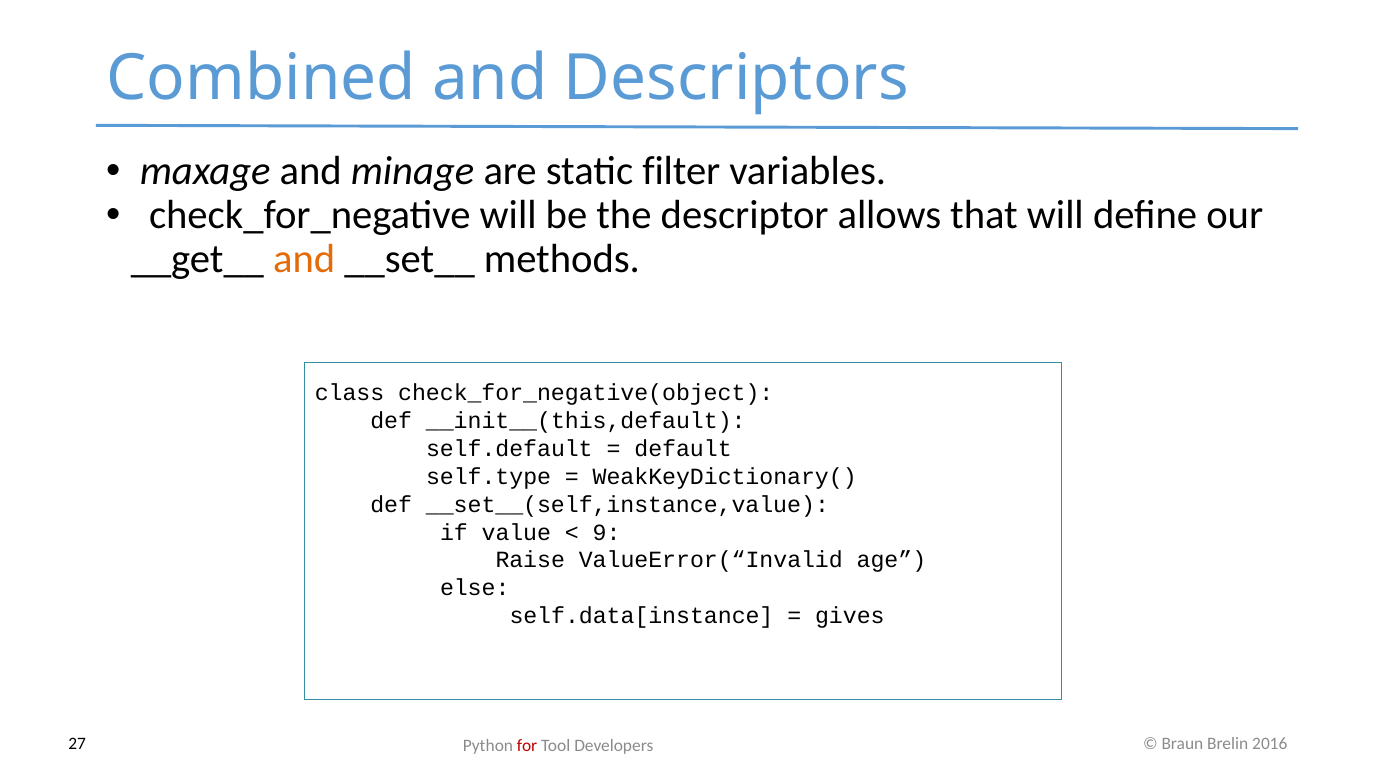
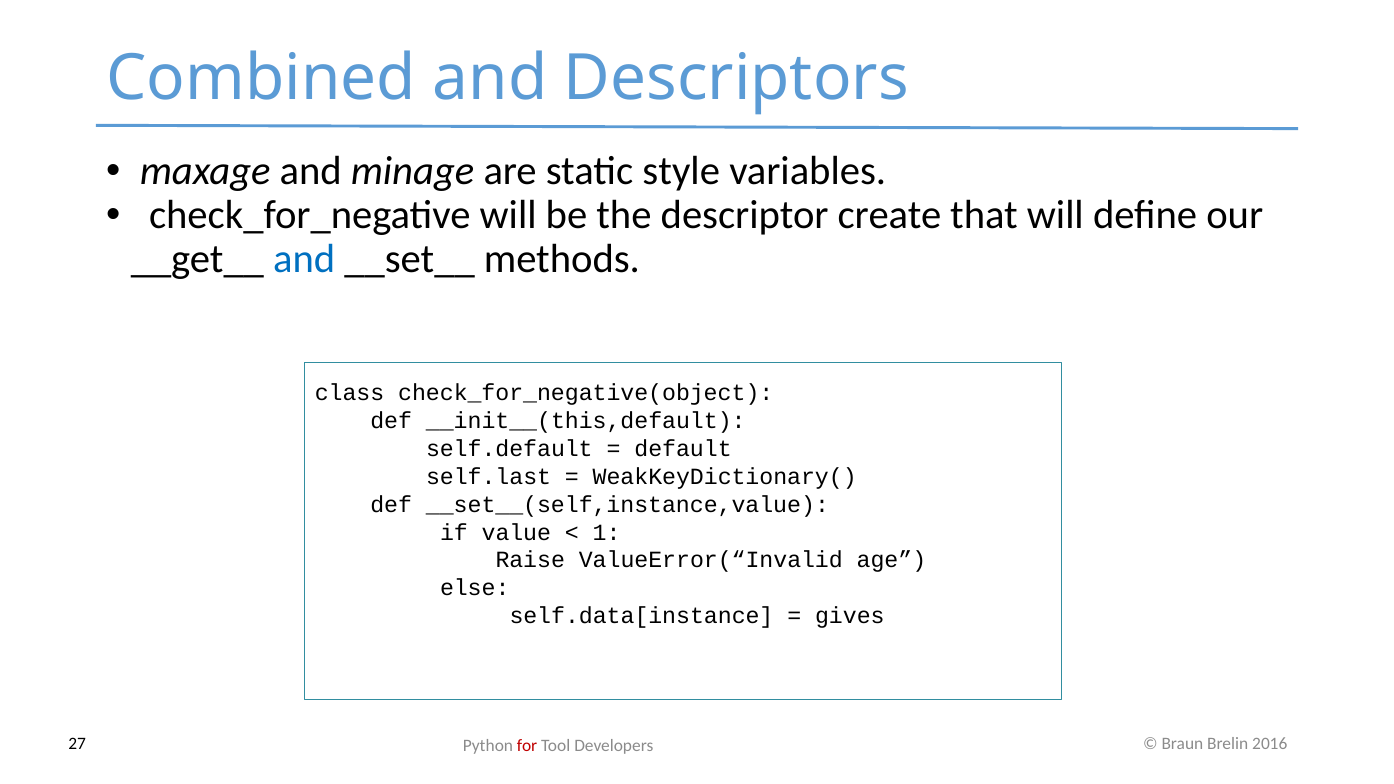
filter: filter -> style
allows: allows -> create
and at (304, 259) colour: orange -> blue
self.type: self.type -> self.last
9: 9 -> 1
